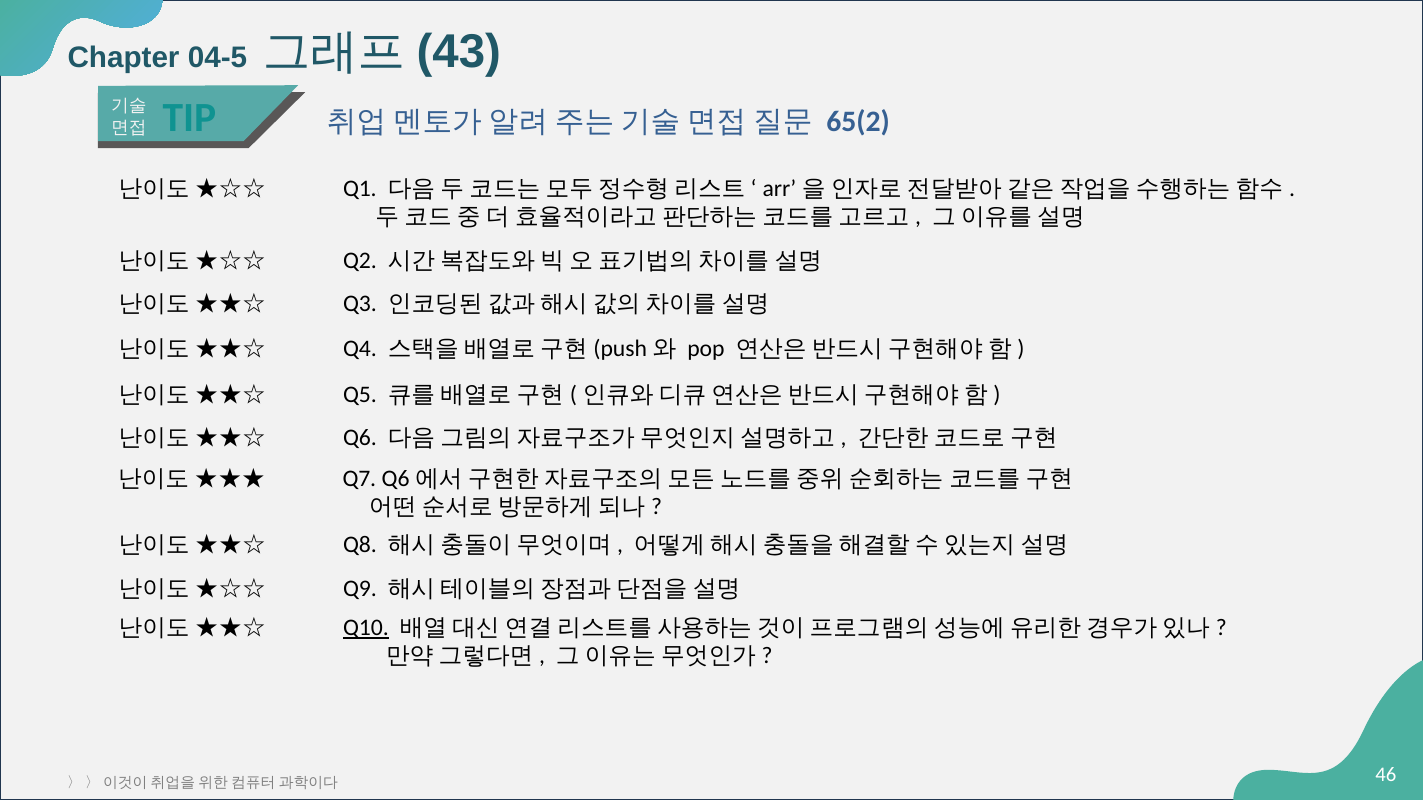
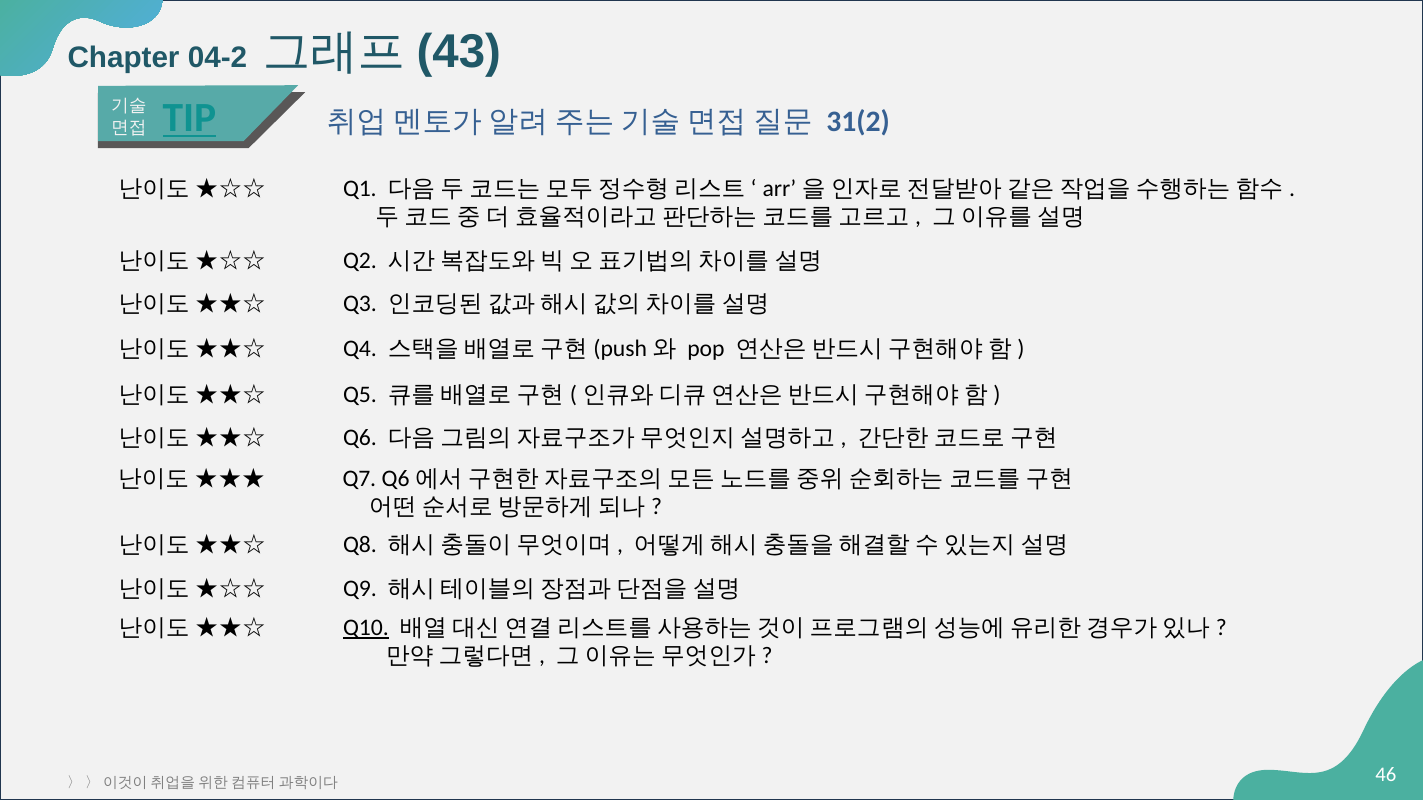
04-5: 04-5 -> 04-2
TIP underline: none -> present
65(2: 65(2 -> 31(2
